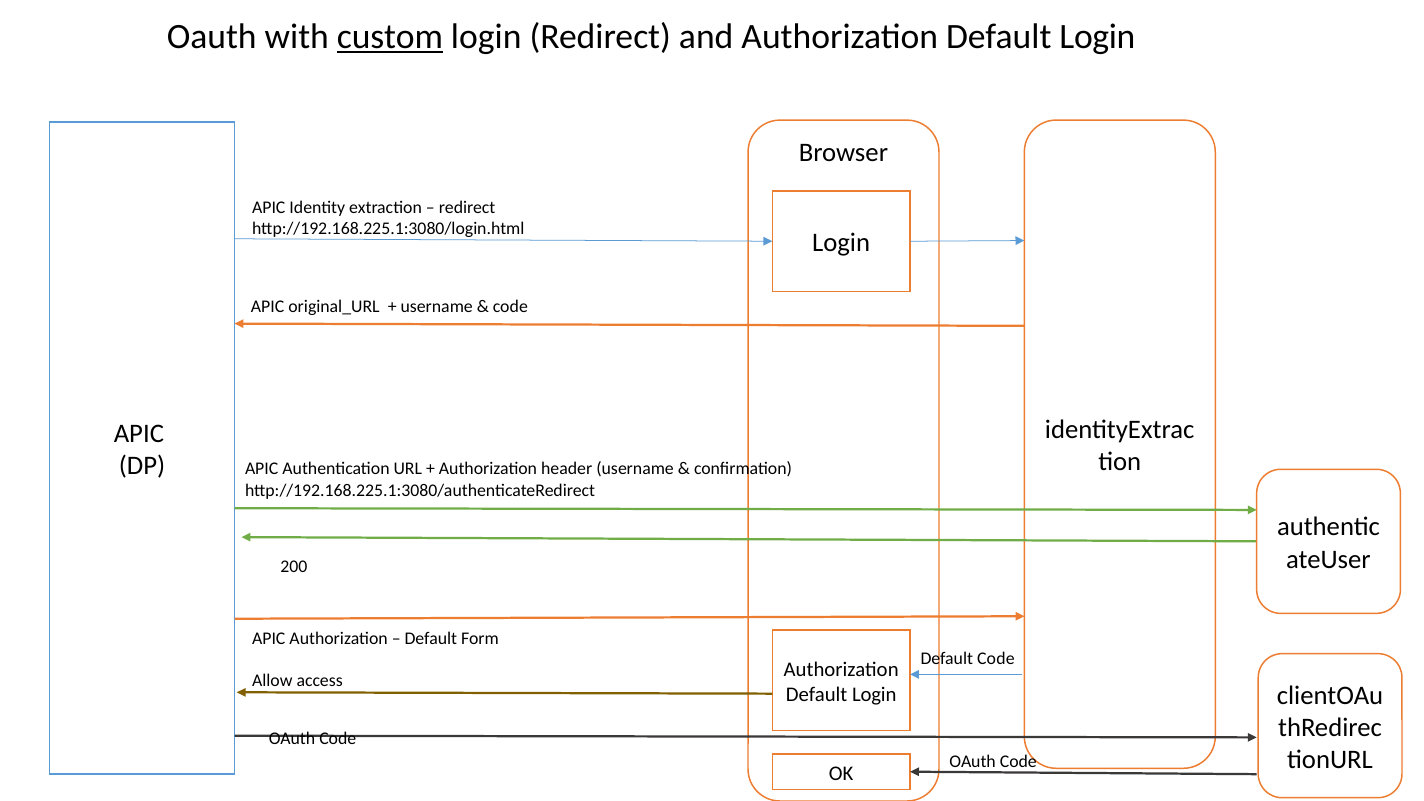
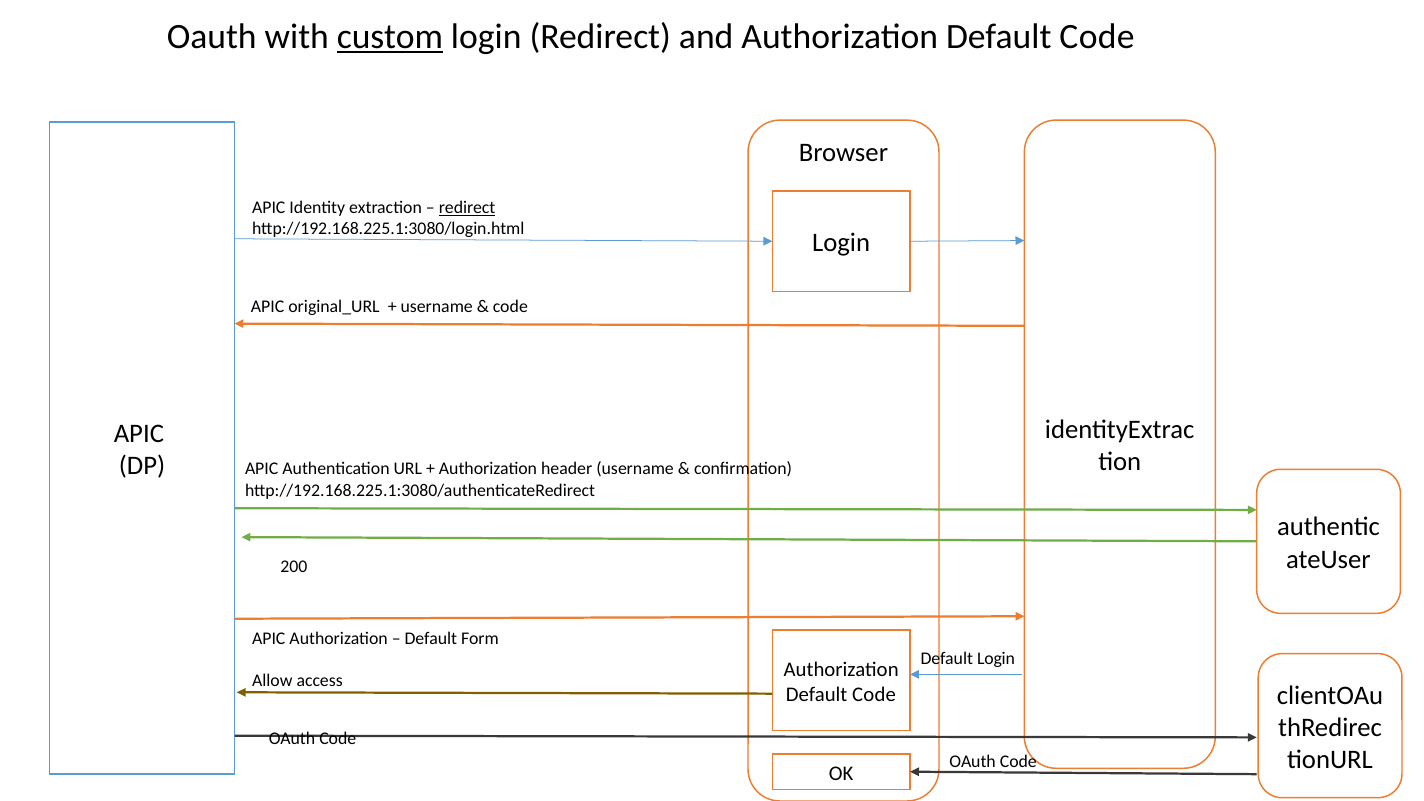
and Authorization Default Login: Login -> Code
redirect at (467, 207) underline: none -> present
Default Code: Code -> Login
Login at (874, 694): Login -> Code
